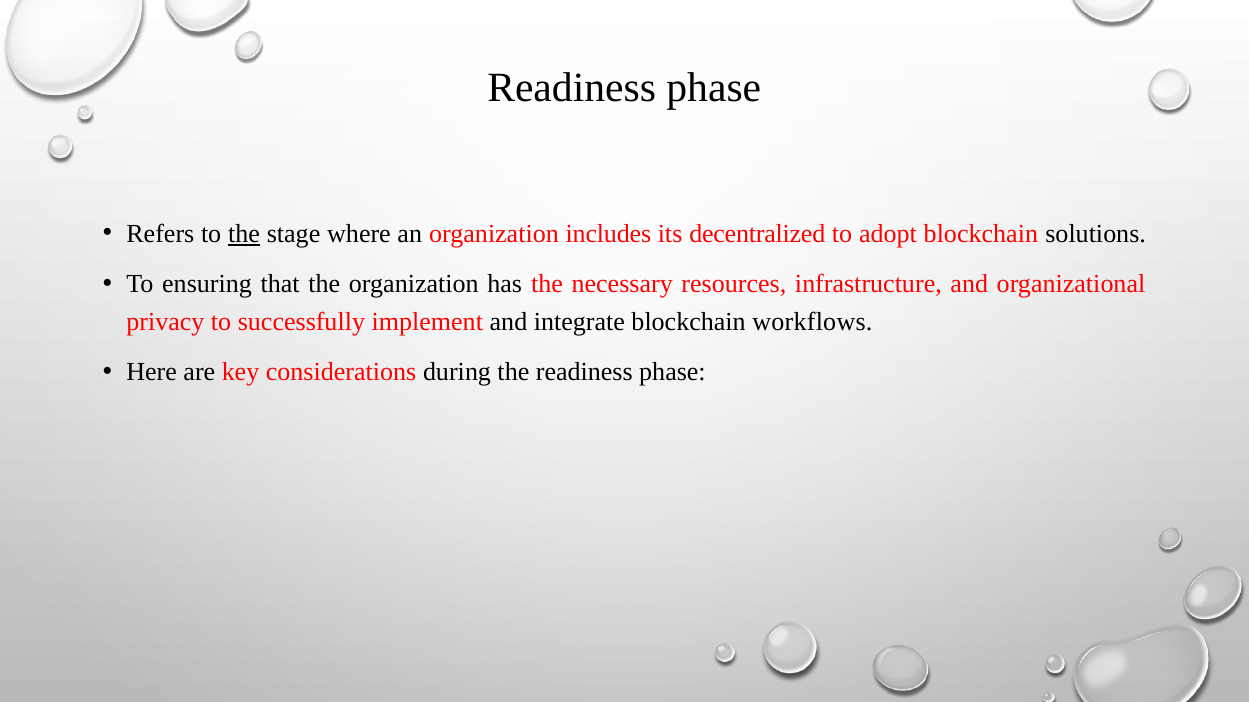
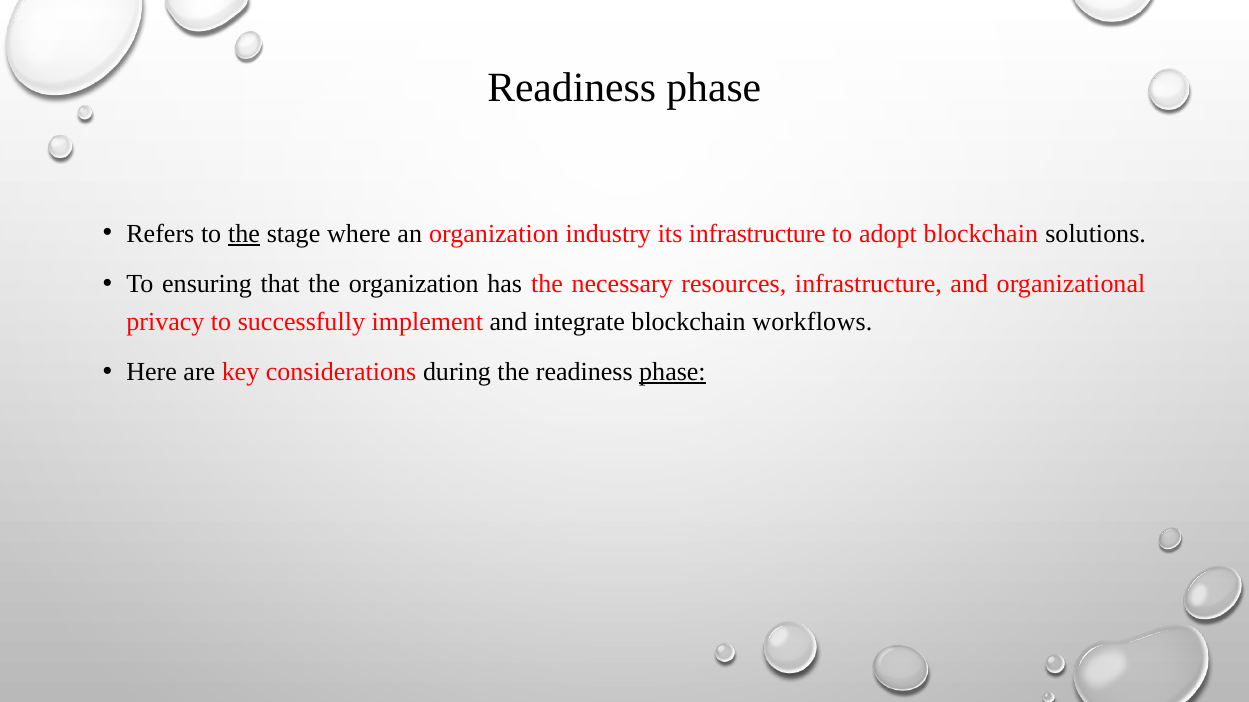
includes: includes -> industry
its decentralized: decentralized -> infrastructure
phase at (672, 372) underline: none -> present
